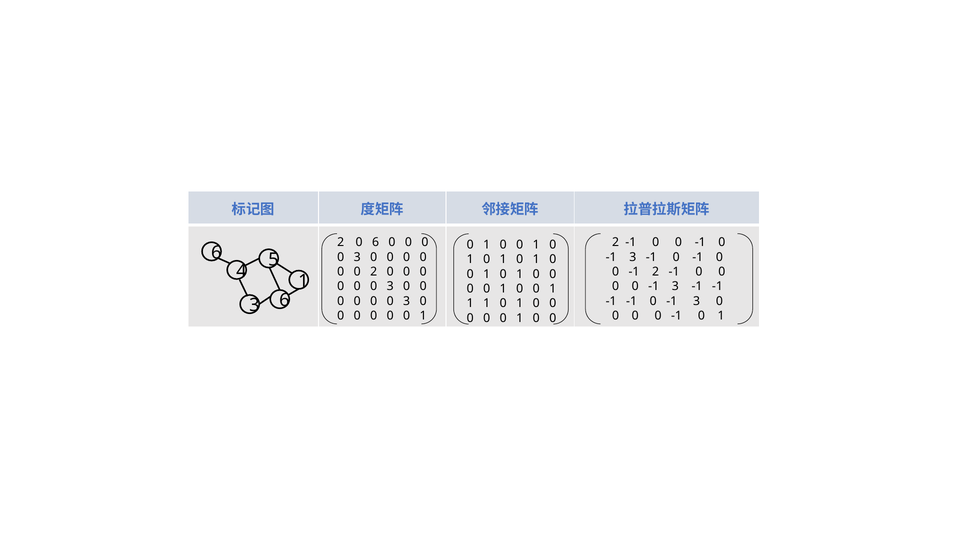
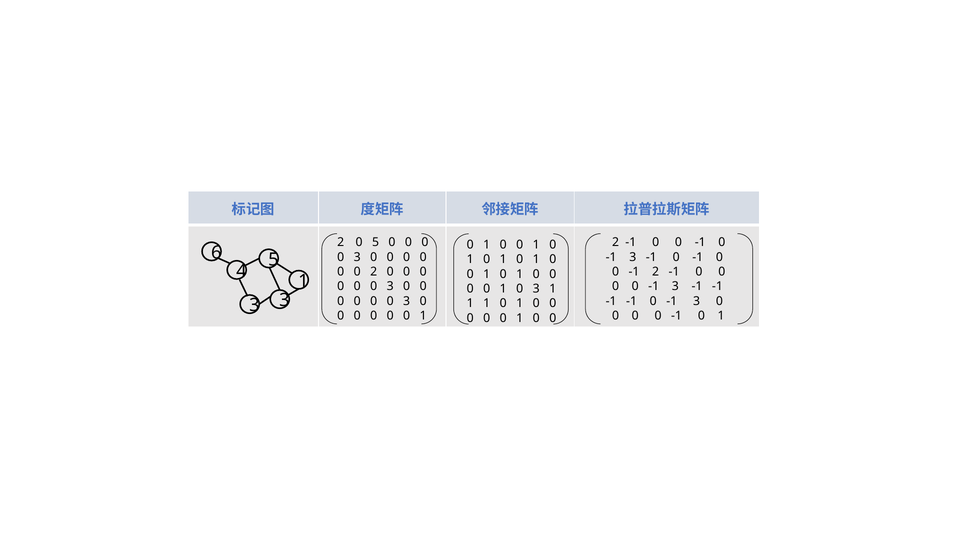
0 6: 6 -> 5
0 at (536, 289): 0 -> 3
3 6: 6 -> 3
